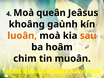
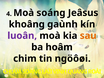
Moà queân: queân -> soáng
luoân colour: orange -> purple
muoân: muoân -> ngöôøi
